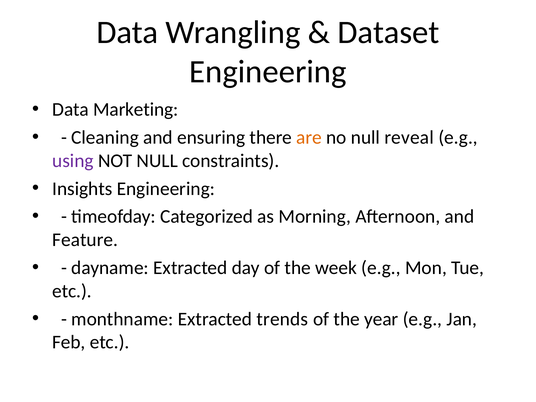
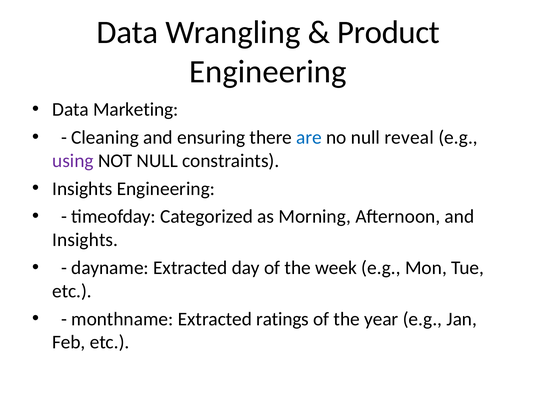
Dataset: Dataset -> Product
are colour: orange -> blue
Feature at (85, 240): Feature -> Insights
trends: trends -> ratings
